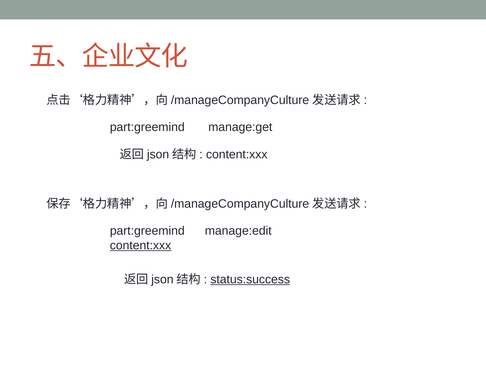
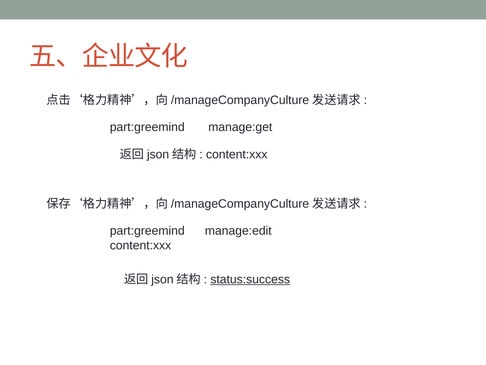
content:xxx at (141, 245) underline: present -> none
